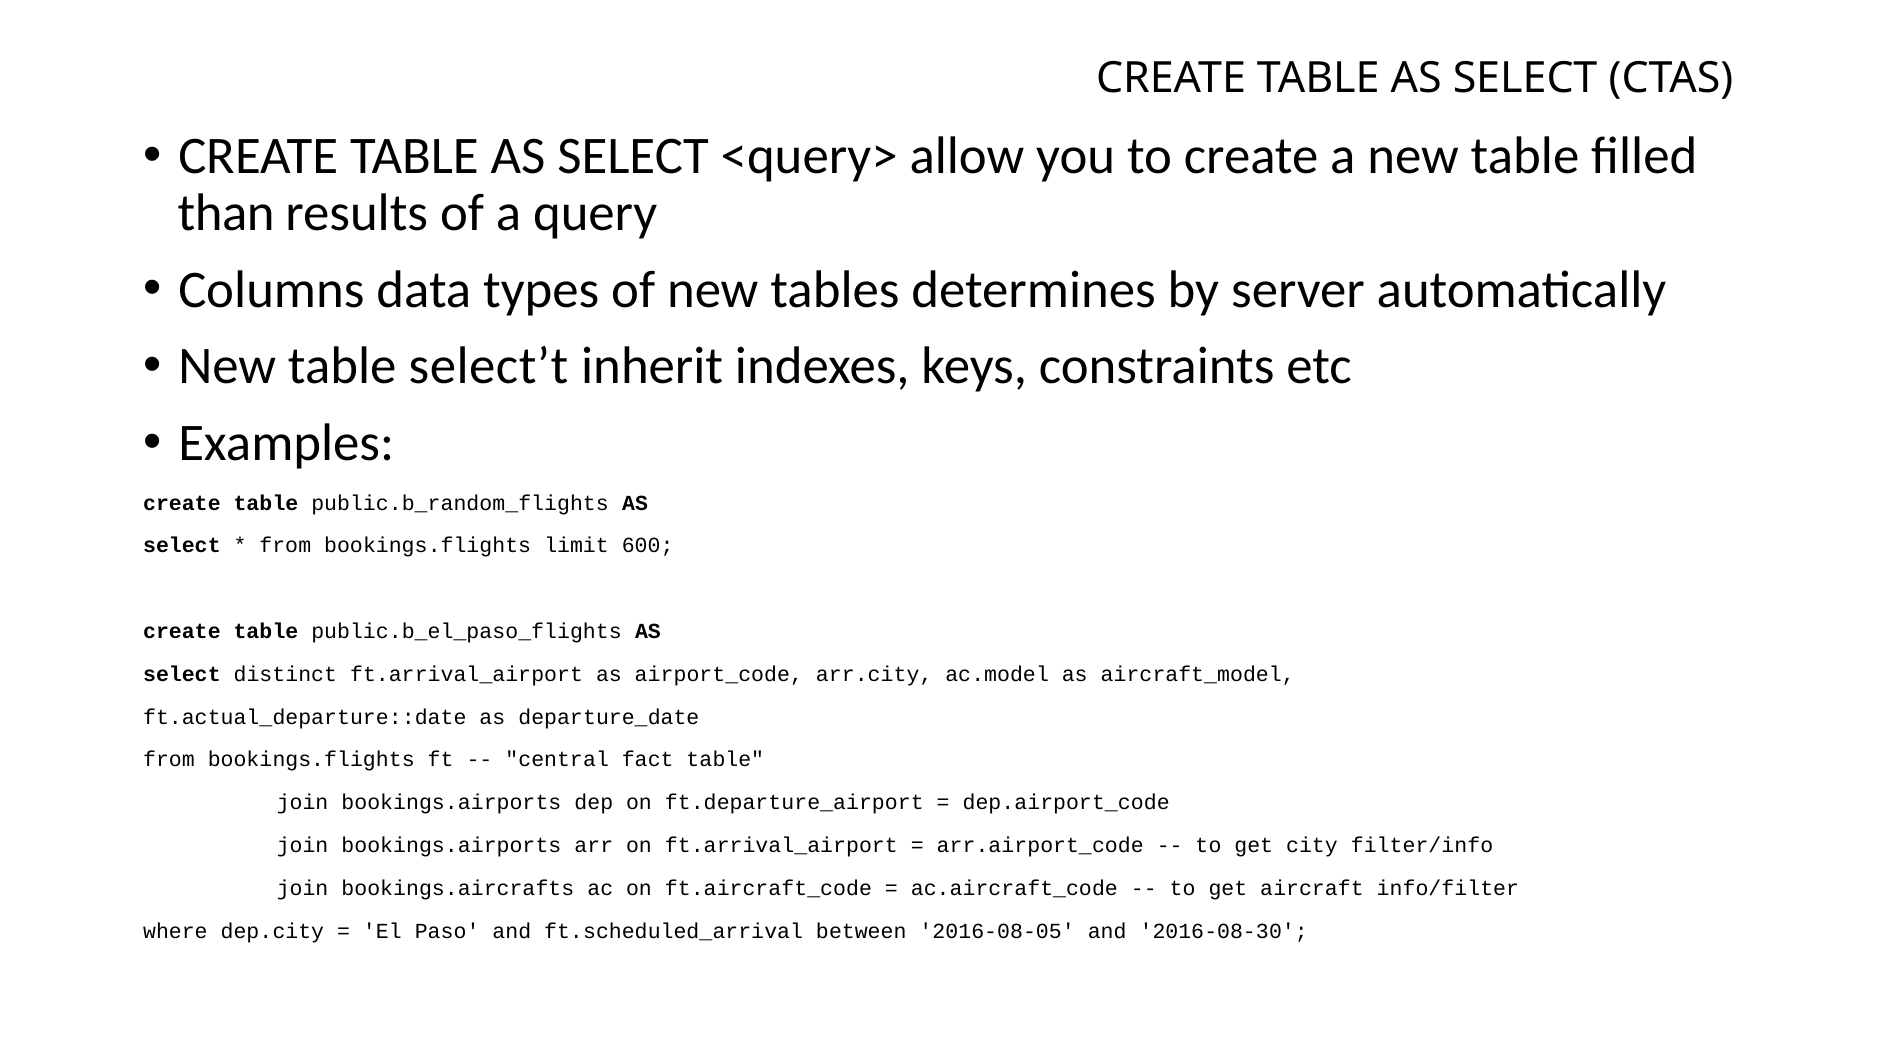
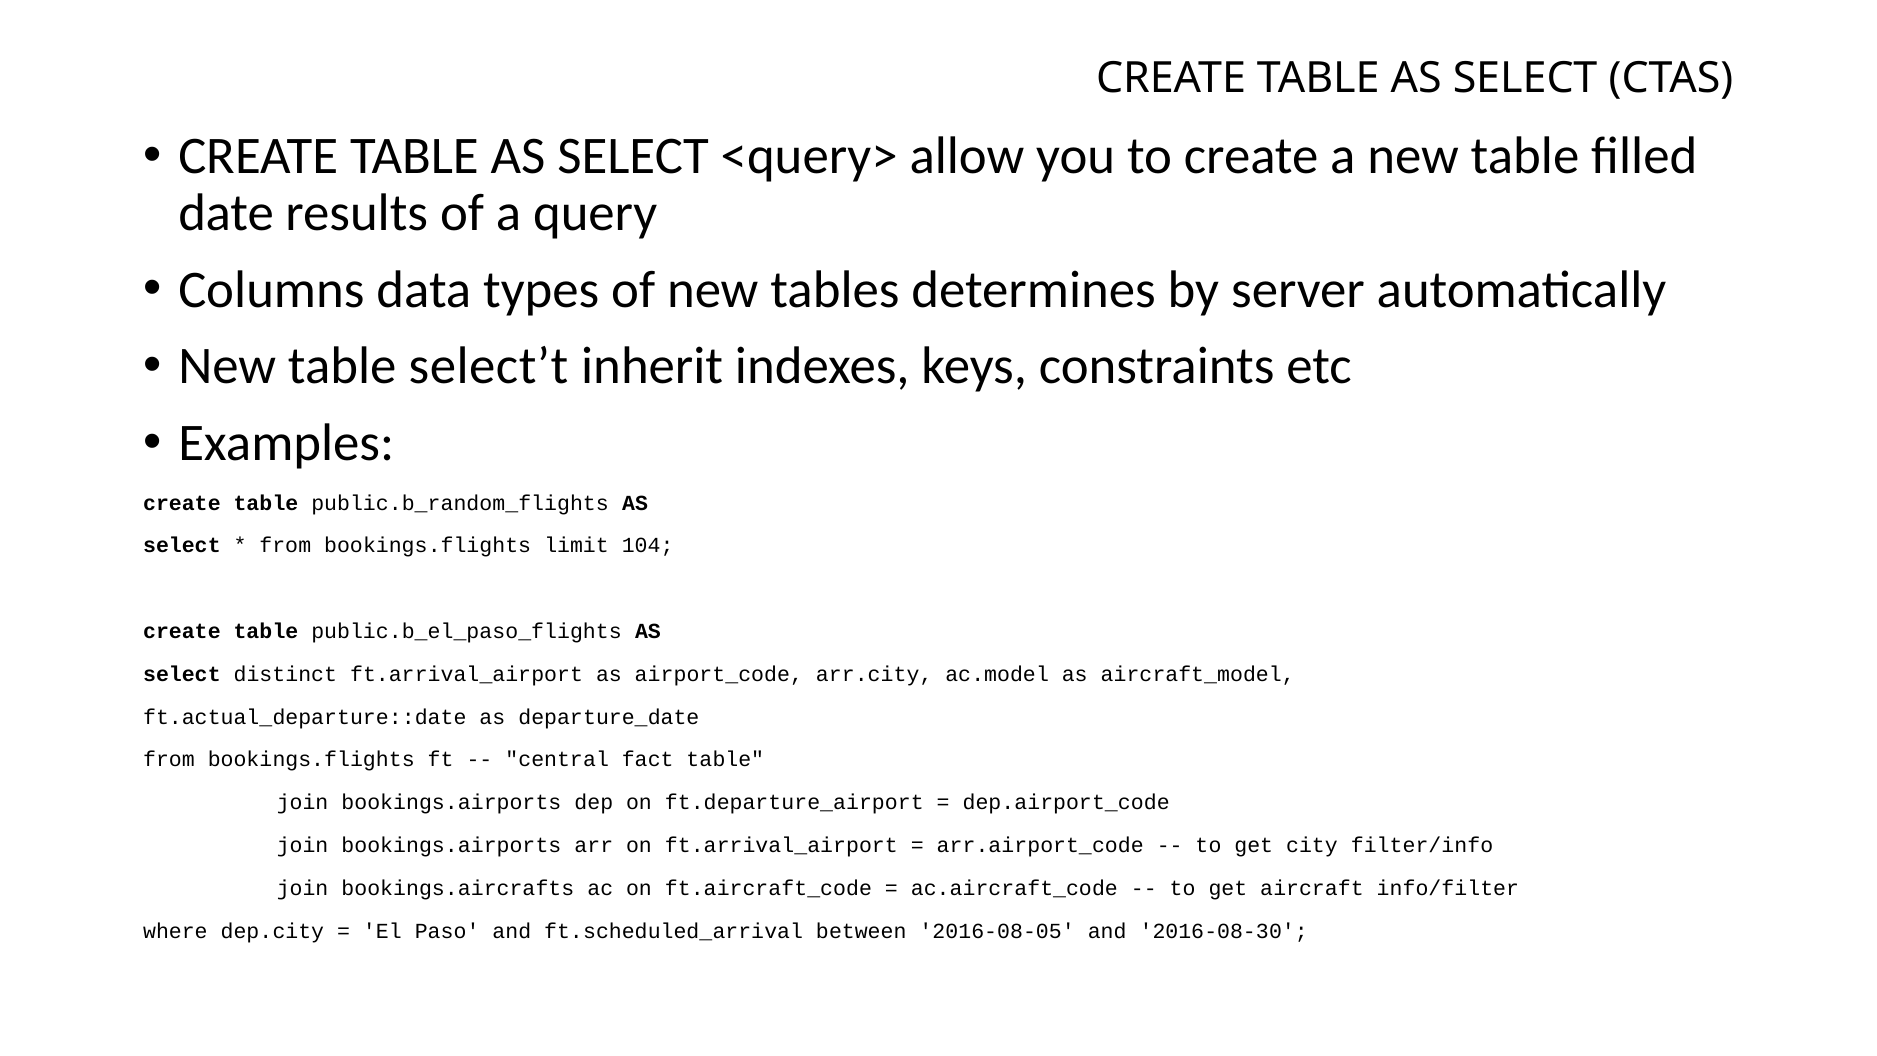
than: than -> date
600: 600 -> 104
